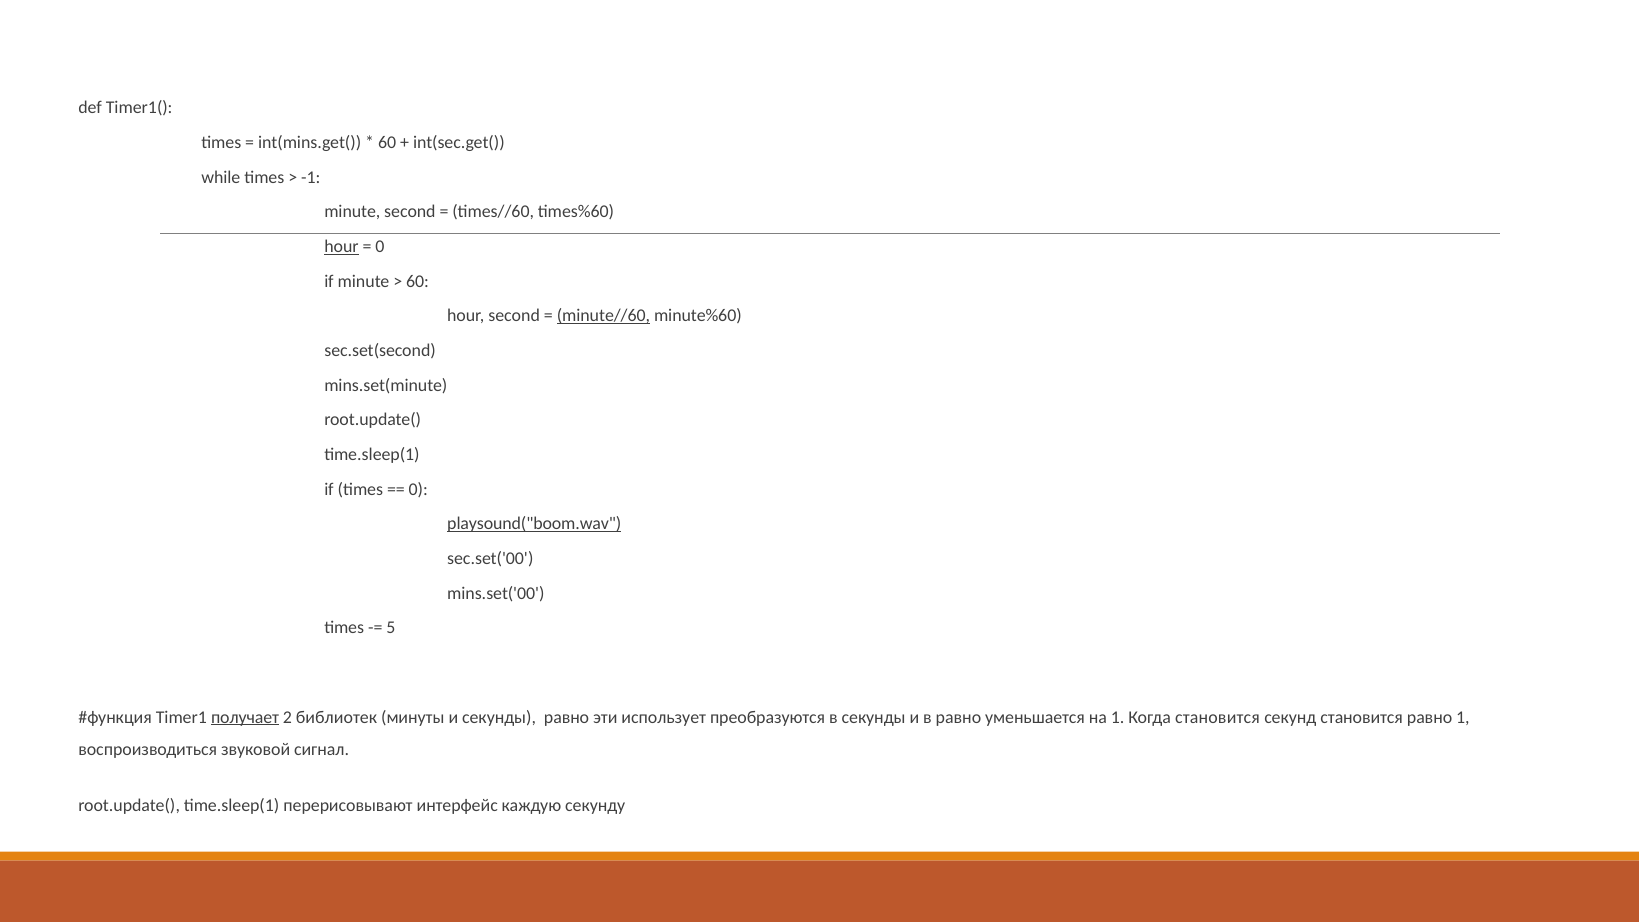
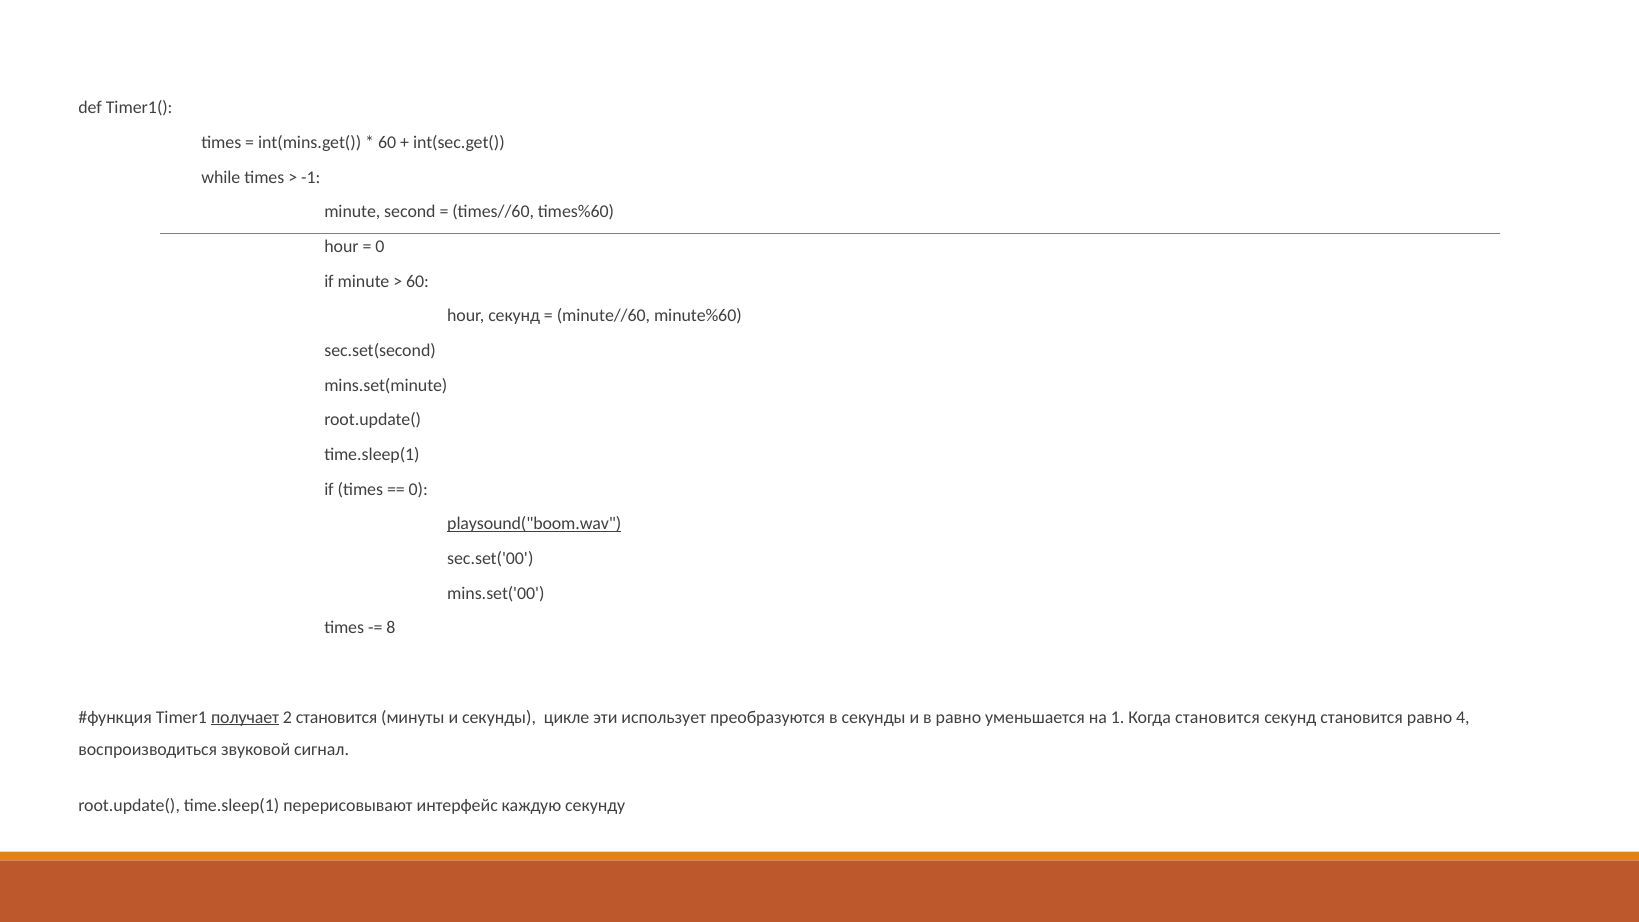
hour at (341, 247) underline: present -> none
hour second: second -> секунд
minute//60 underline: present -> none
5: 5 -> 8
2 библиотек: библиотек -> становится
секунды равно: равно -> цикле
равно 1: 1 -> 4
